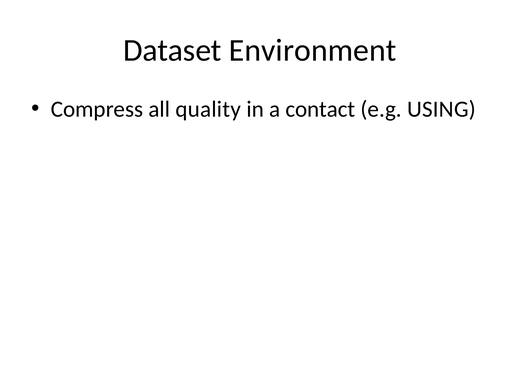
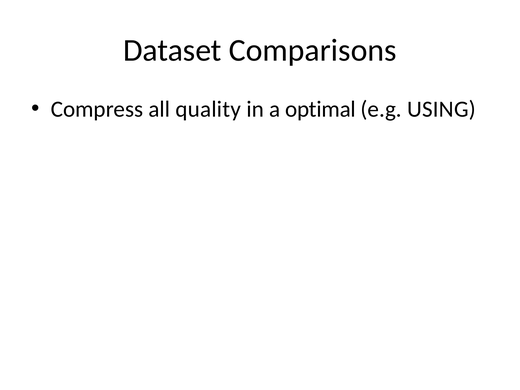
Environment: Environment -> Comparisons
contact: contact -> optimal
